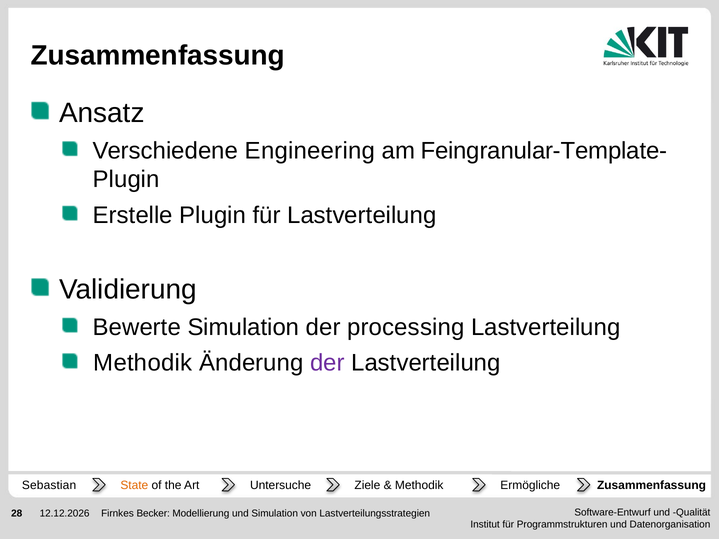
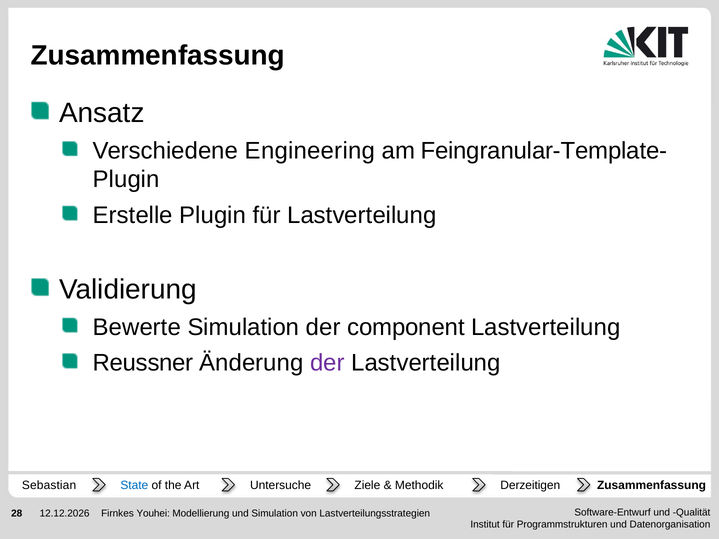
processing: processing -> component
Methodik at (143, 363): Methodik -> Reussner
State colour: orange -> blue
Ermögliche: Ermögliche -> Derzeitigen
Becker: Becker -> Youhei
